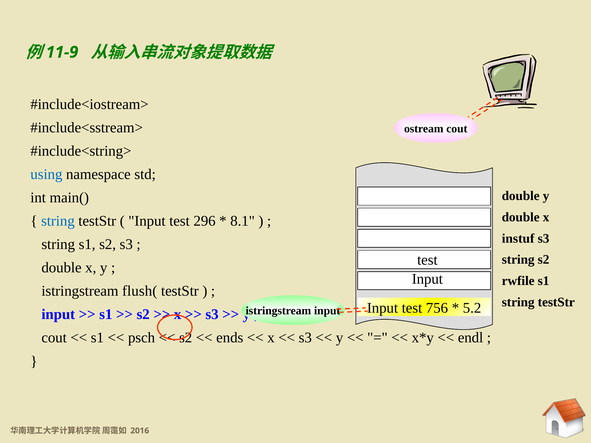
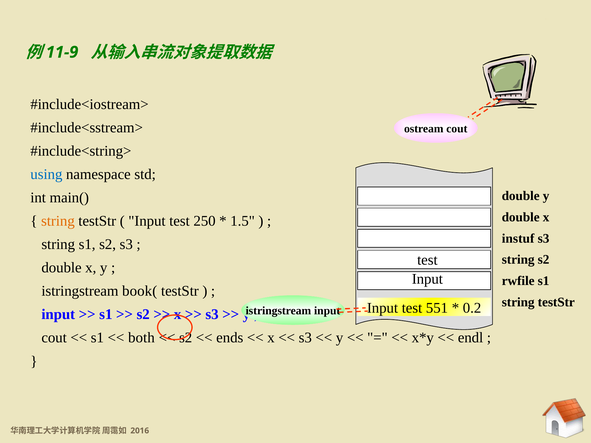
string at (58, 221) colour: blue -> orange
296: 296 -> 250
8.1: 8.1 -> 1.5
flush(: flush( -> book(
756: 756 -> 551
5.2: 5.2 -> 0.2
psch: psch -> both
